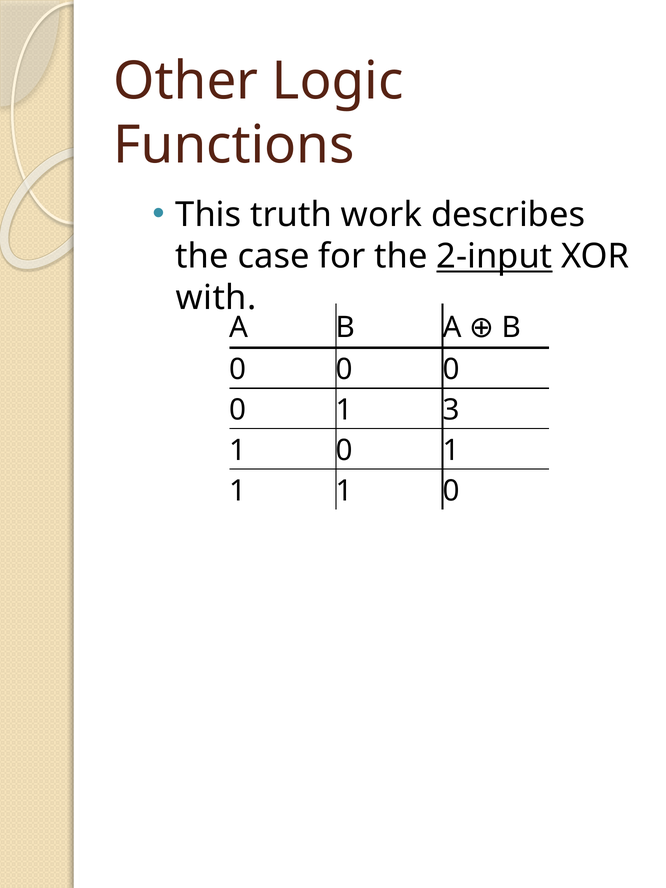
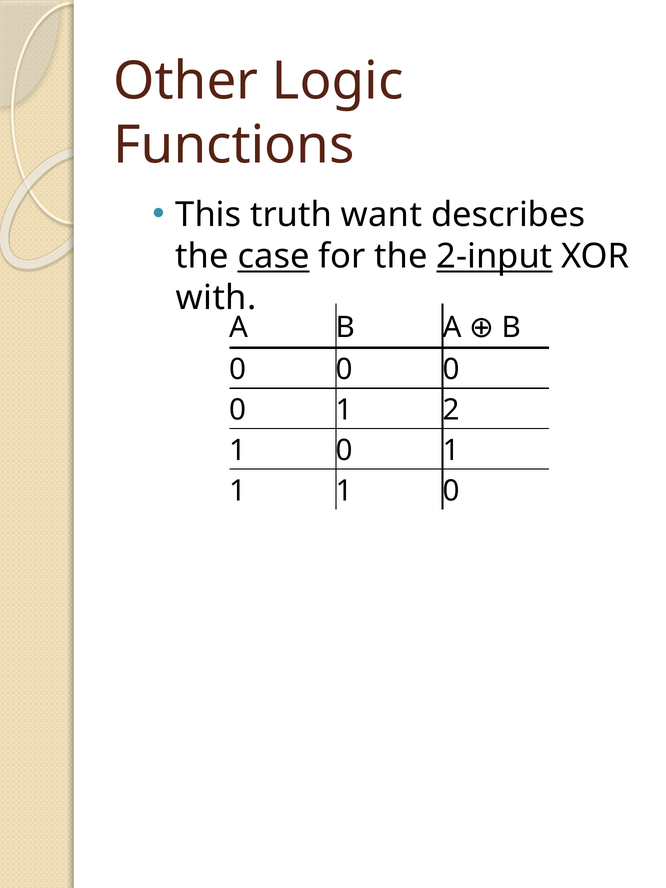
work: work -> want
case underline: none -> present
3: 3 -> 2
